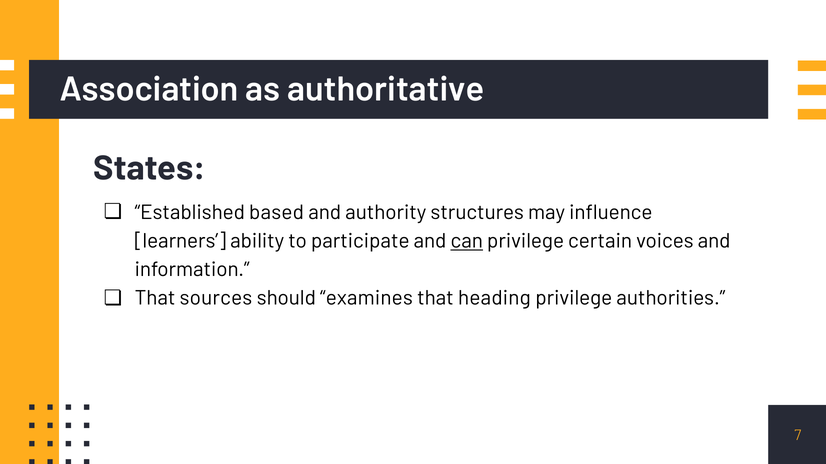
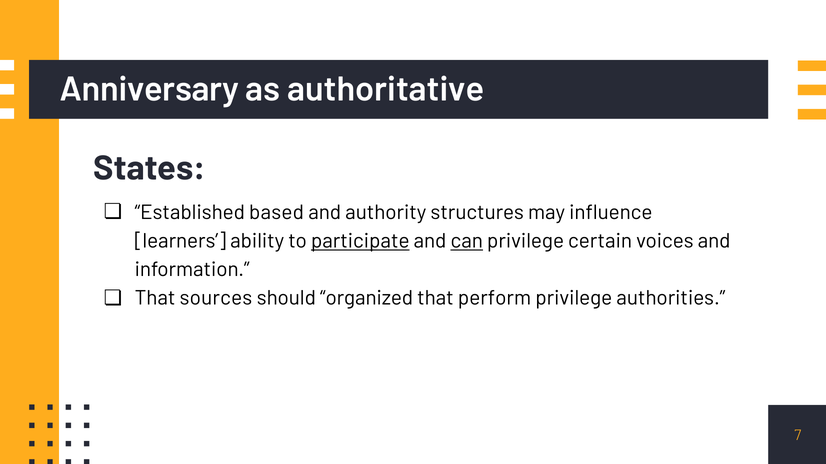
Association: Association -> Anniversary
participate underline: none -> present
examines: examines -> organized
heading: heading -> perform
